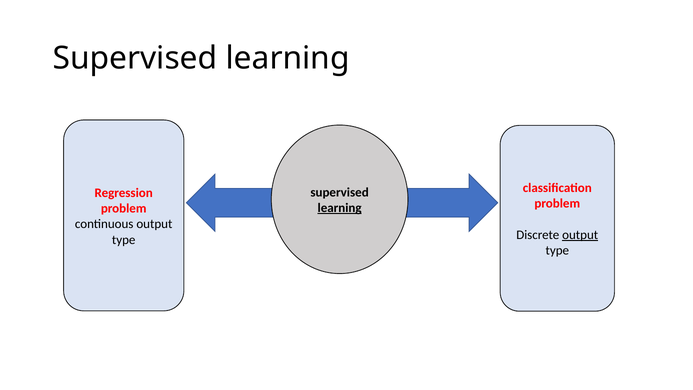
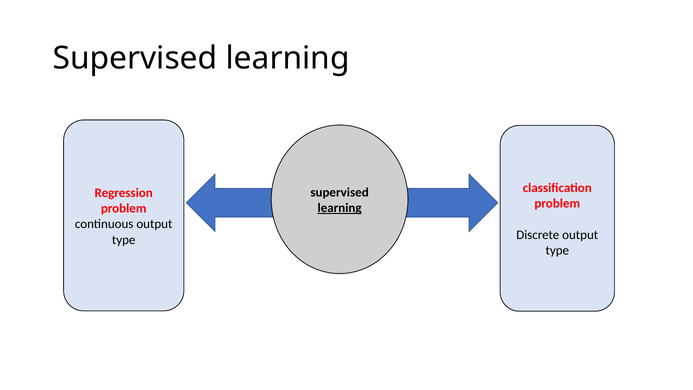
output at (580, 235) underline: present -> none
